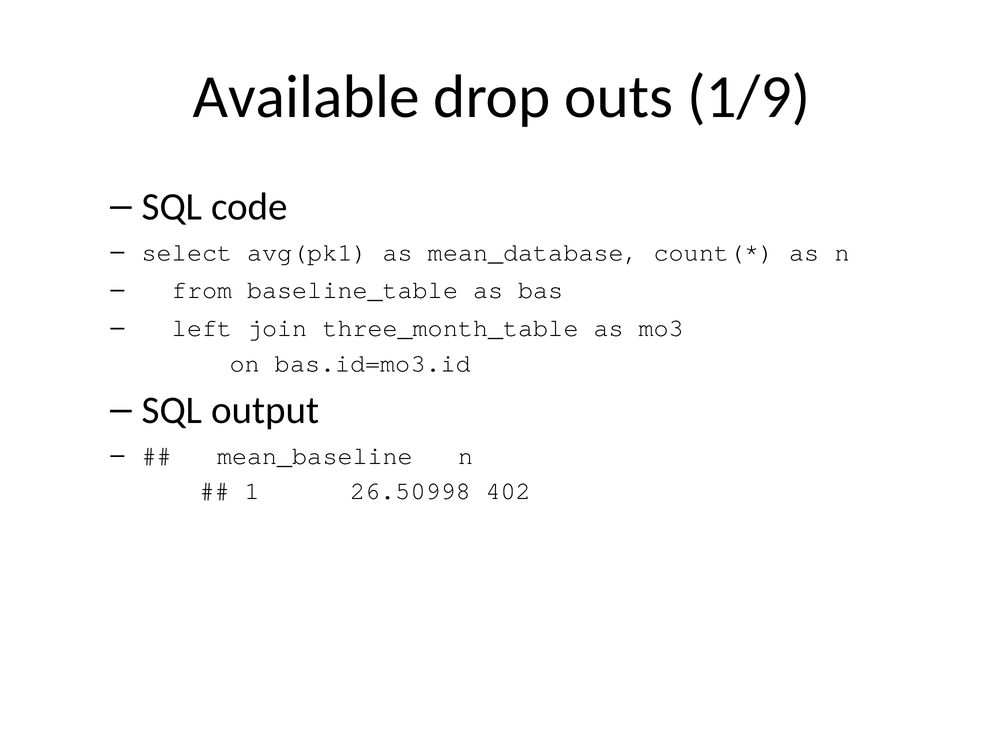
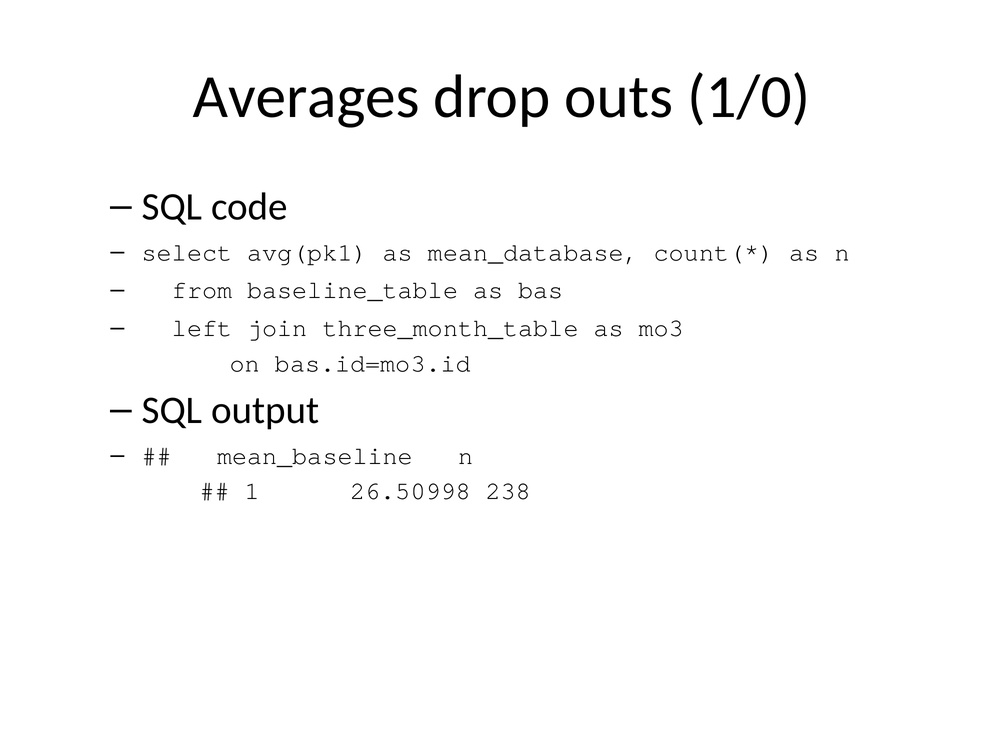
Available: Available -> Averages
1/9: 1/9 -> 1/0
402: 402 -> 238
